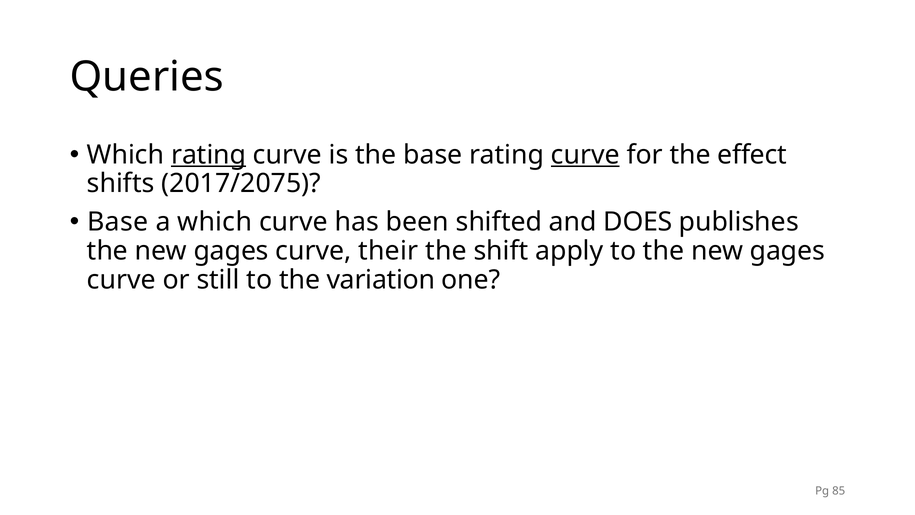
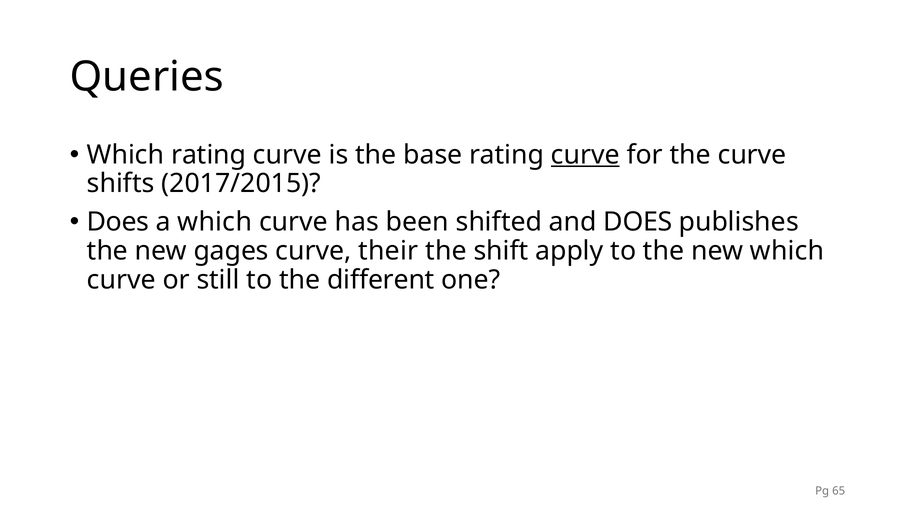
rating at (209, 155) underline: present -> none
the effect: effect -> curve
2017/2075: 2017/2075 -> 2017/2015
Base at (118, 222): Base -> Does
to the new gages: gages -> which
variation: variation -> different
85: 85 -> 65
